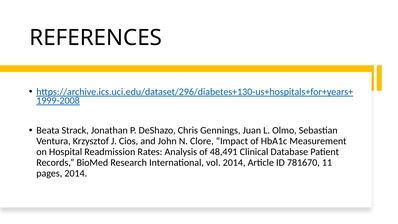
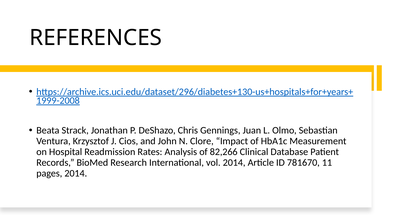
48,491: 48,491 -> 82,266
